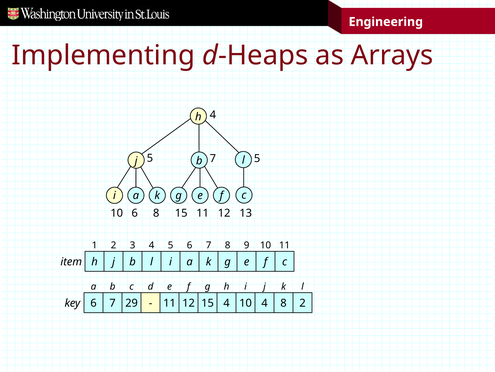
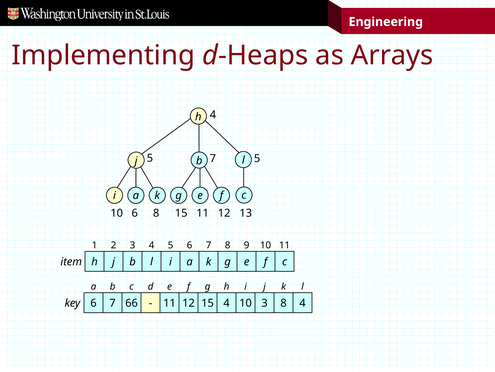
29: 29 -> 66
10 4: 4 -> 3
8 2: 2 -> 4
